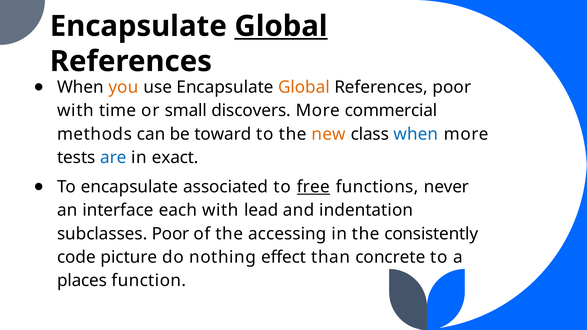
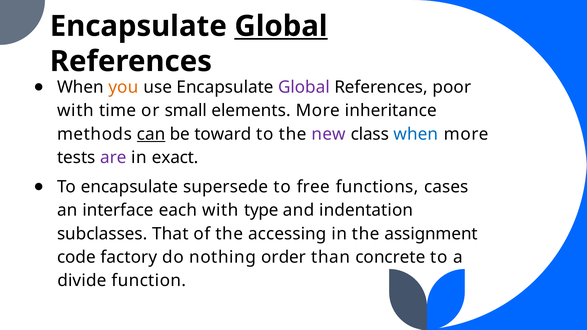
Global at (304, 87) colour: orange -> purple
discovers: discovers -> elements
commercial: commercial -> inheritance
can underline: none -> present
new colour: orange -> purple
are colour: blue -> purple
associated: associated -> supersede
free underline: present -> none
never: never -> cases
lead: lead -> type
subclasses Poor: Poor -> That
consistently: consistently -> assignment
picture: picture -> factory
effect: effect -> order
places: places -> divide
